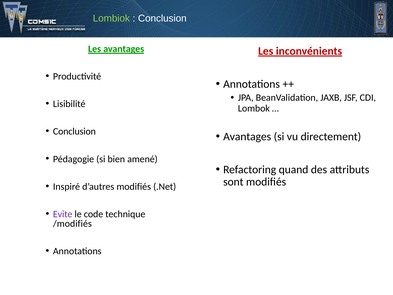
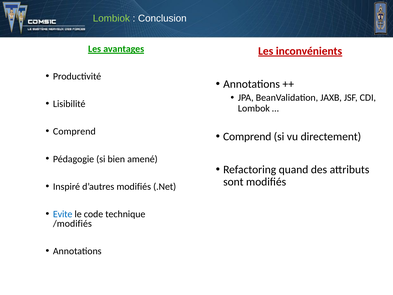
Conclusion at (74, 131): Conclusion -> Comprend
Avantages at (247, 136): Avantages -> Comprend
Evite colour: purple -> blue
